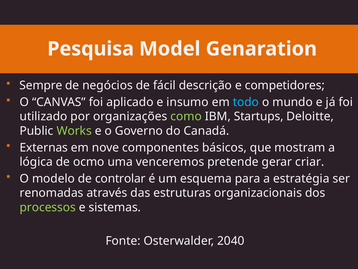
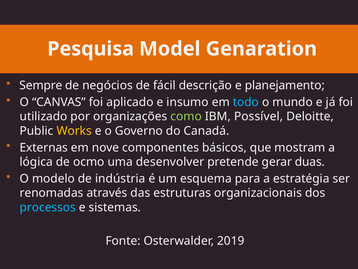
competidores: competidores -> planejamento
Startups: Startups -> Possível
Works colour: light green -> yellow
venceremos: venceremos -> desenvolver
criar: criar -> duas
controlar: controlar -> indústria
processos colour: light green -> light blue
2040: 2040 -> 2019
